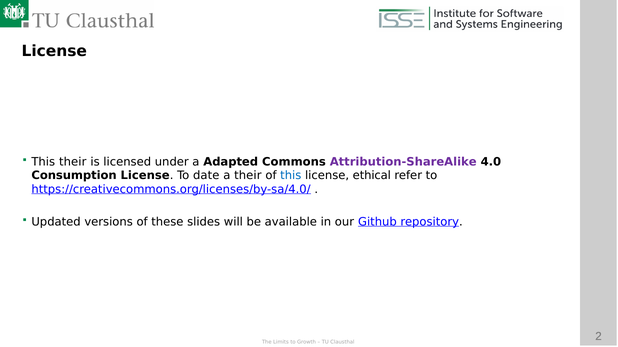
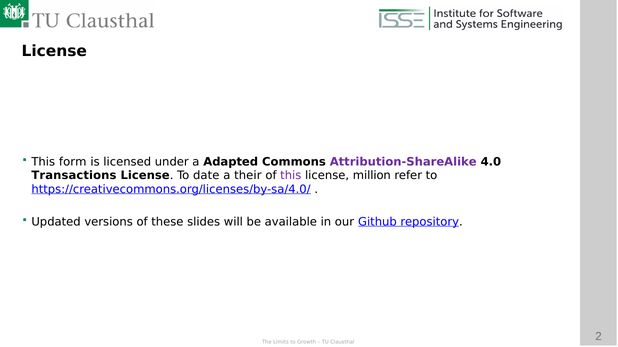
This their: their -> form
Consumption: Consumption -> Transactions
this at (291, 176) colour: blue -> purple
ethical: ethical -> million
